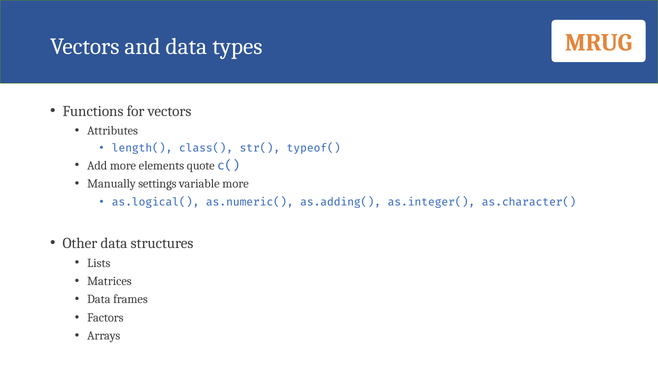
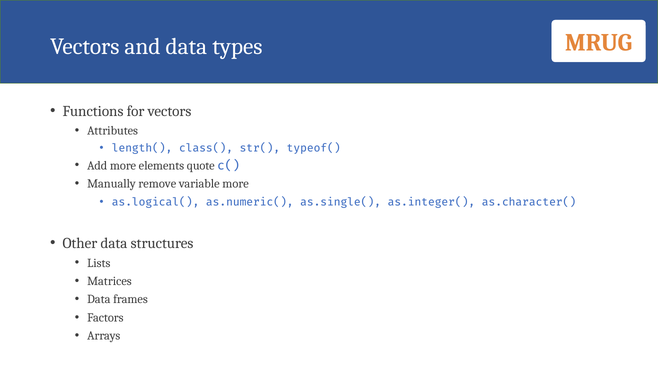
settings: settings -> remove
as.adding(: as.adding( -> as.single(
